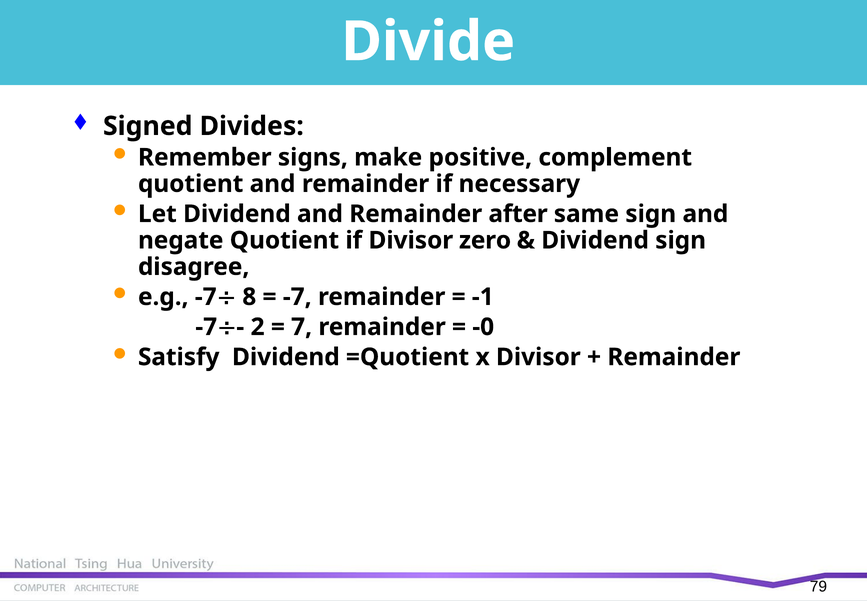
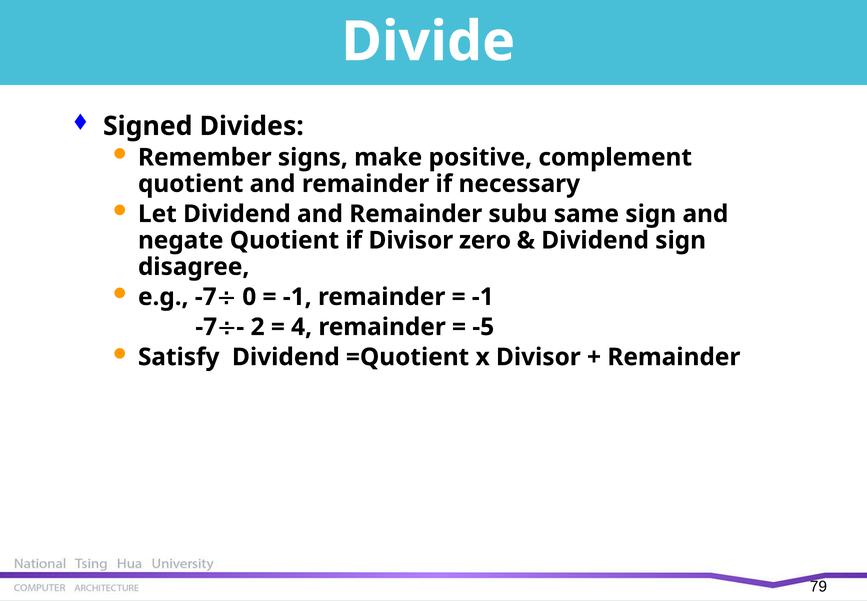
after: after -> subu
8: 8 -> 0
-7 at (297, 297): -7 -> -1
7: 7 -> 4
-0: -0 -> -5
